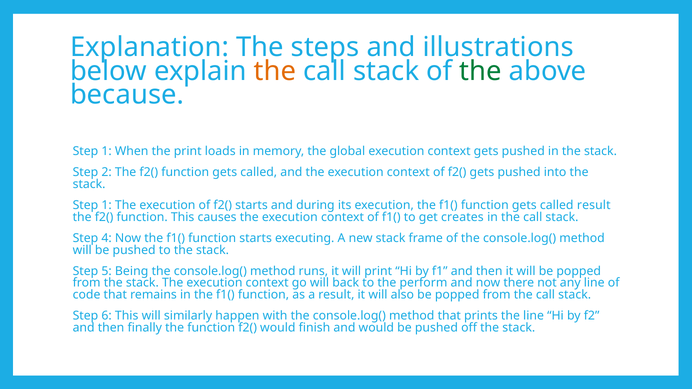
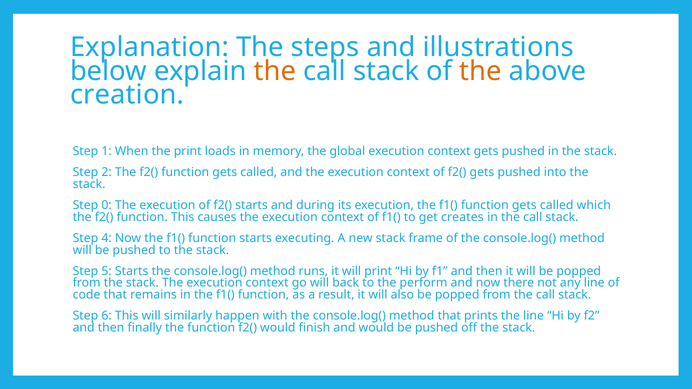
the at (481, 71) colour: green -> orange
because: because -> creation
1 at (107, 205): 1 -> 0
called result: result -> which
5 Being: Being -> Starts
